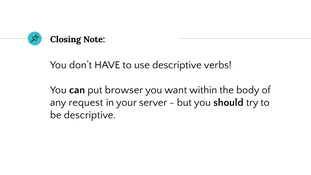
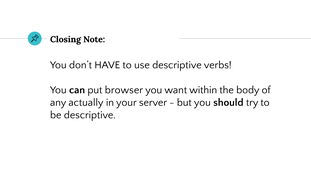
request: request -> actually
